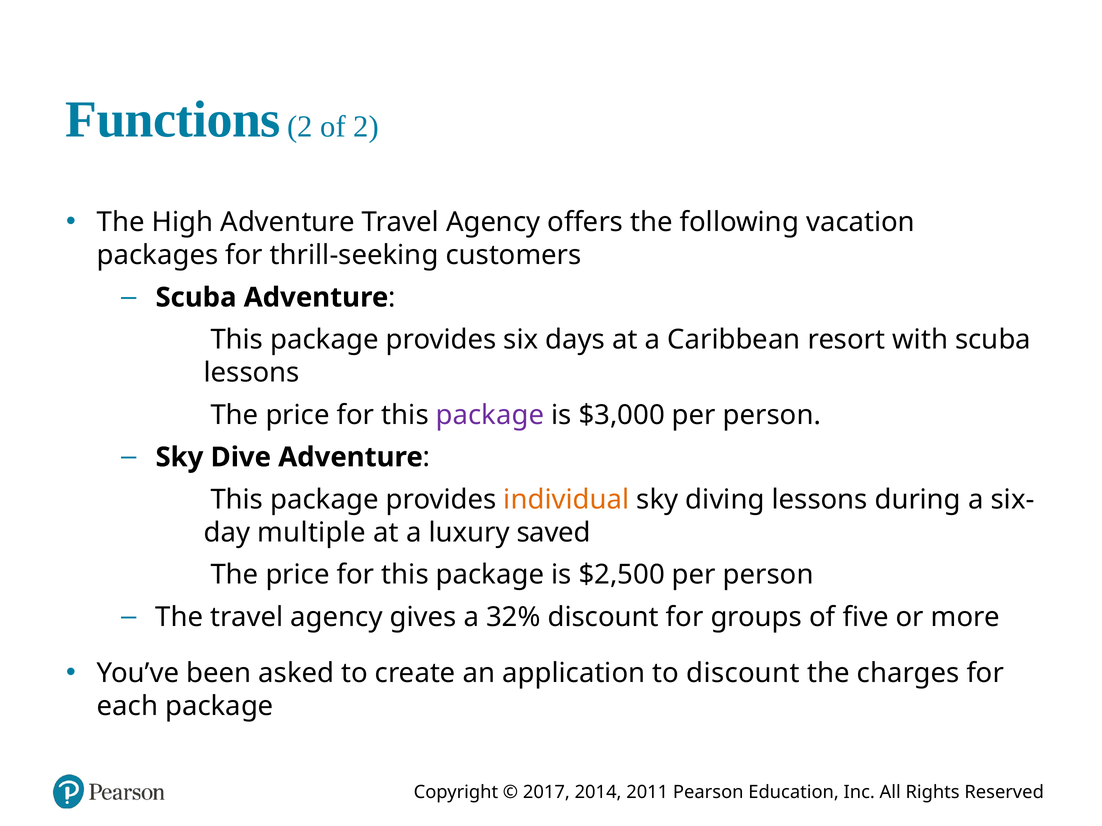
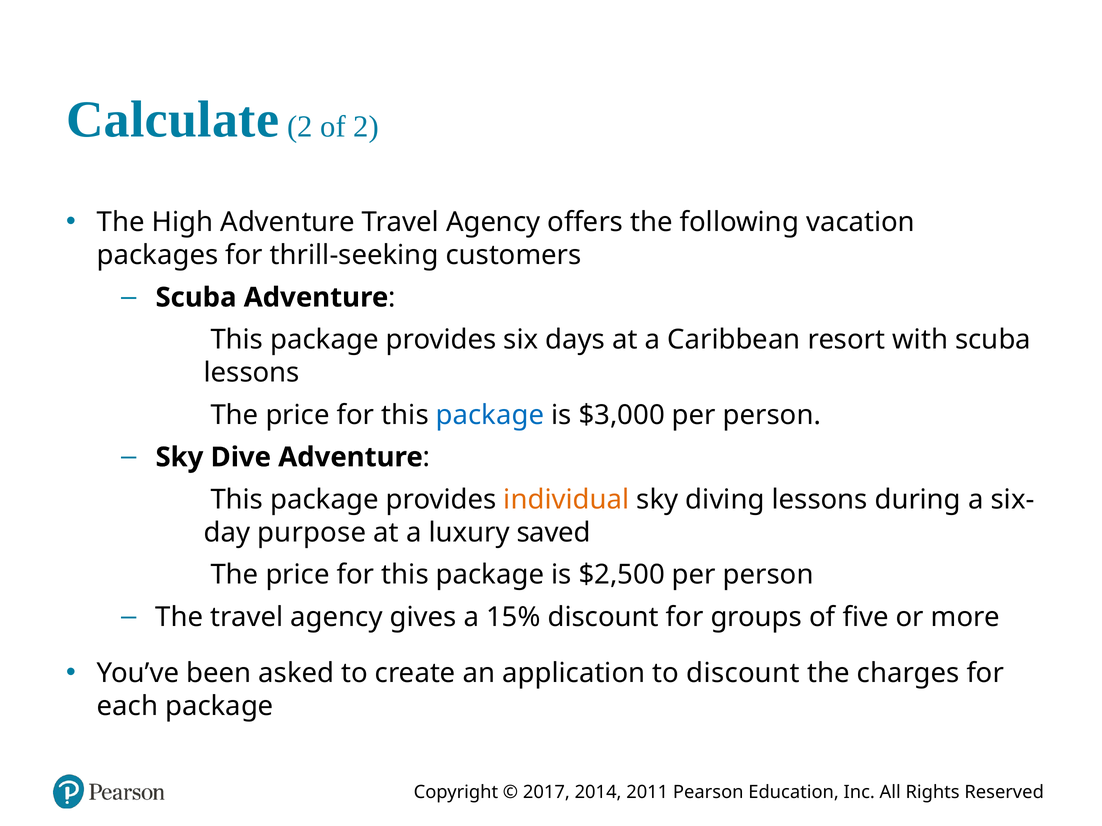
Functions: Functions -> Calculate
package at (490, 415) colour: purple -> blue
multiple: multiple -> purpose
32%: 32% -> 15%
